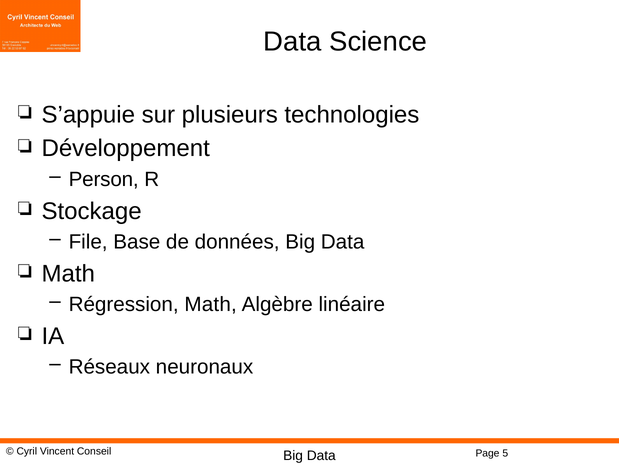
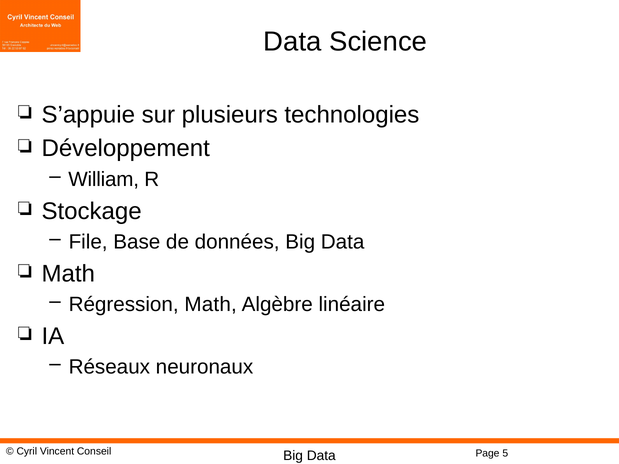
Person: Person -> William
